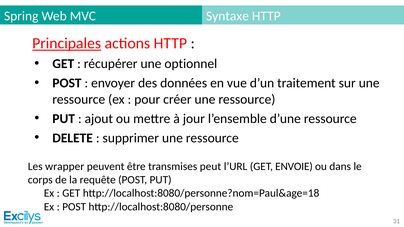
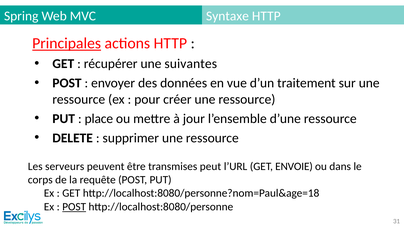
optionnel: optionnel -> suivantes
ajout: ajout -> place
wrapper: wrapper -> serveurs
POST at (74, 207) underline: none -> present
